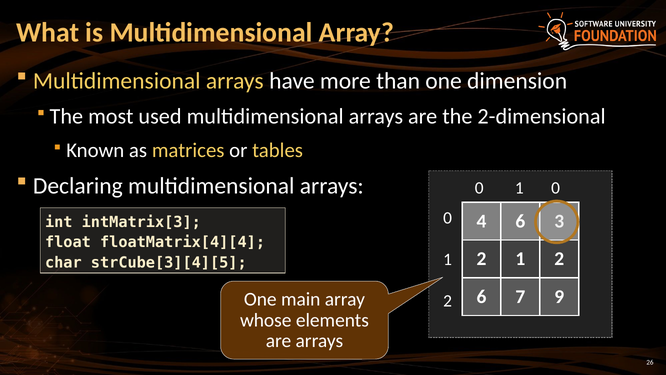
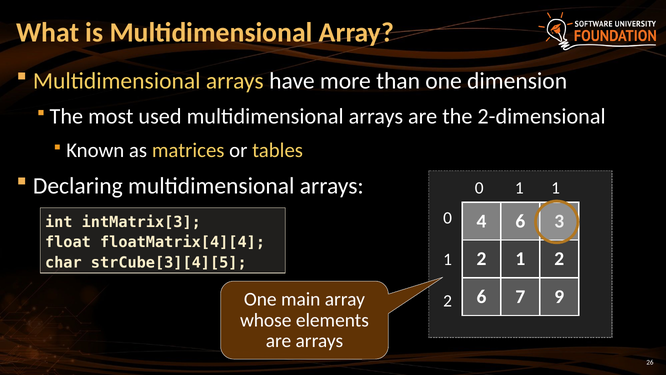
1 0: 0 -> 1
